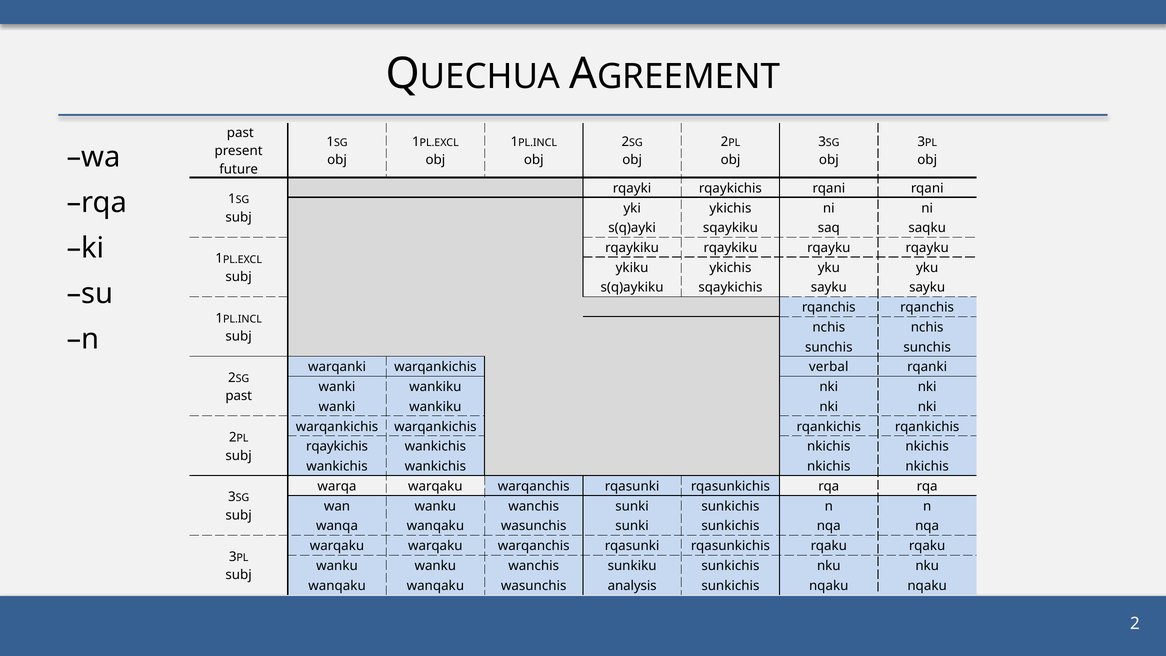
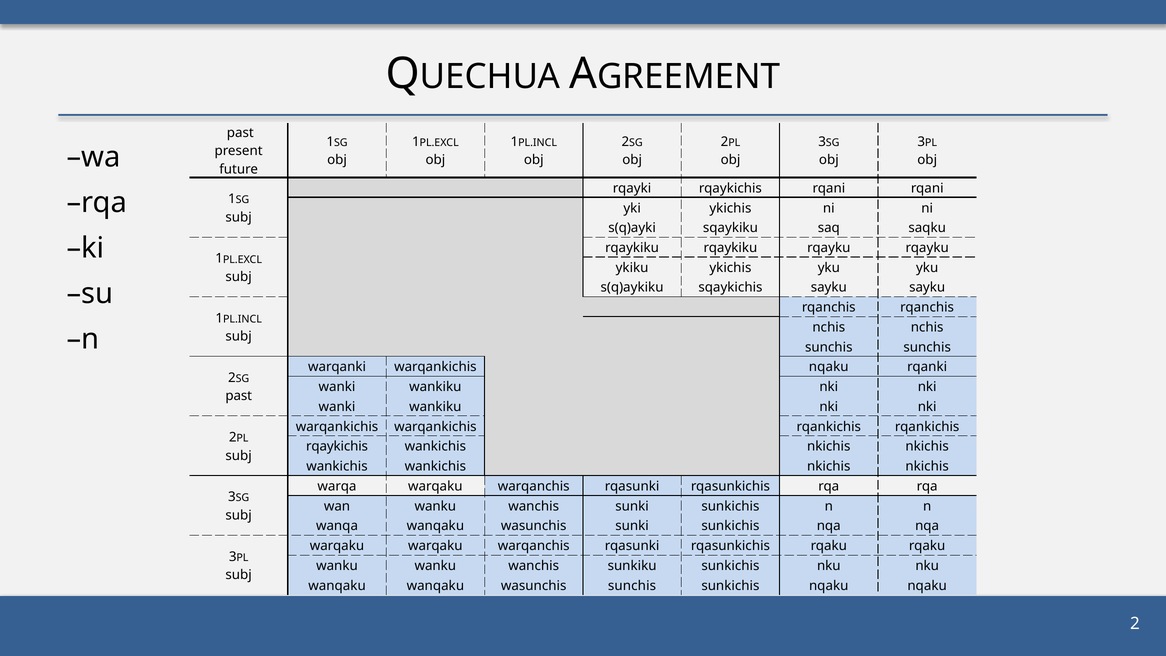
warqankichis verbal: verbal -> nqaku
wasunchis analysis: analysis -> sunchis
